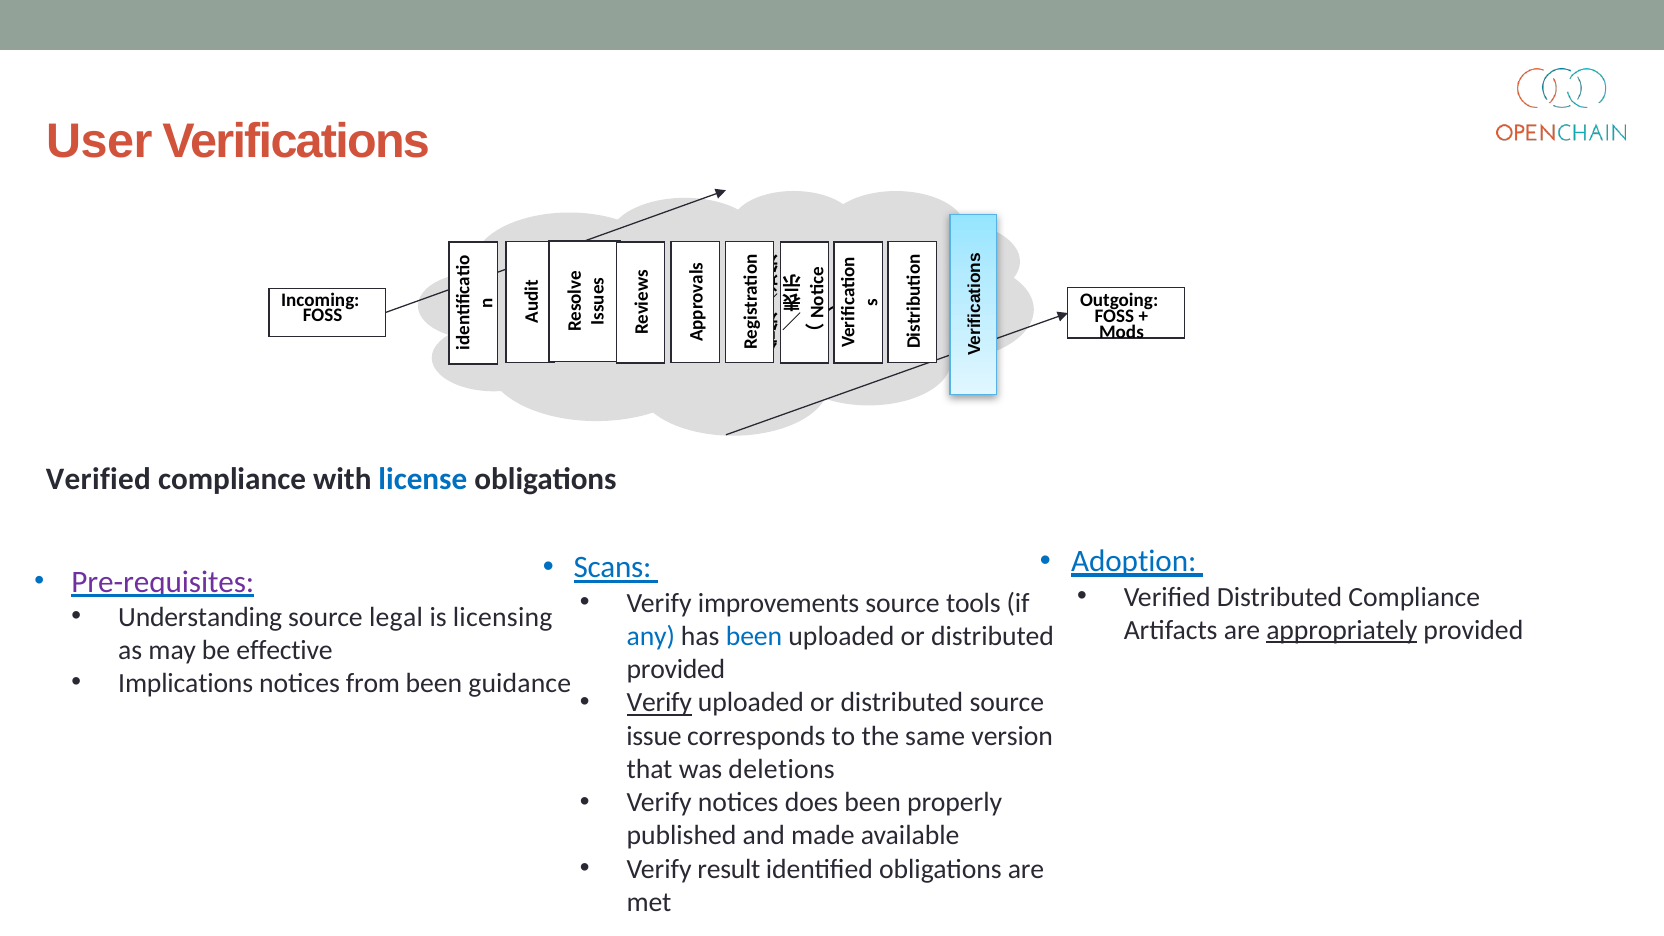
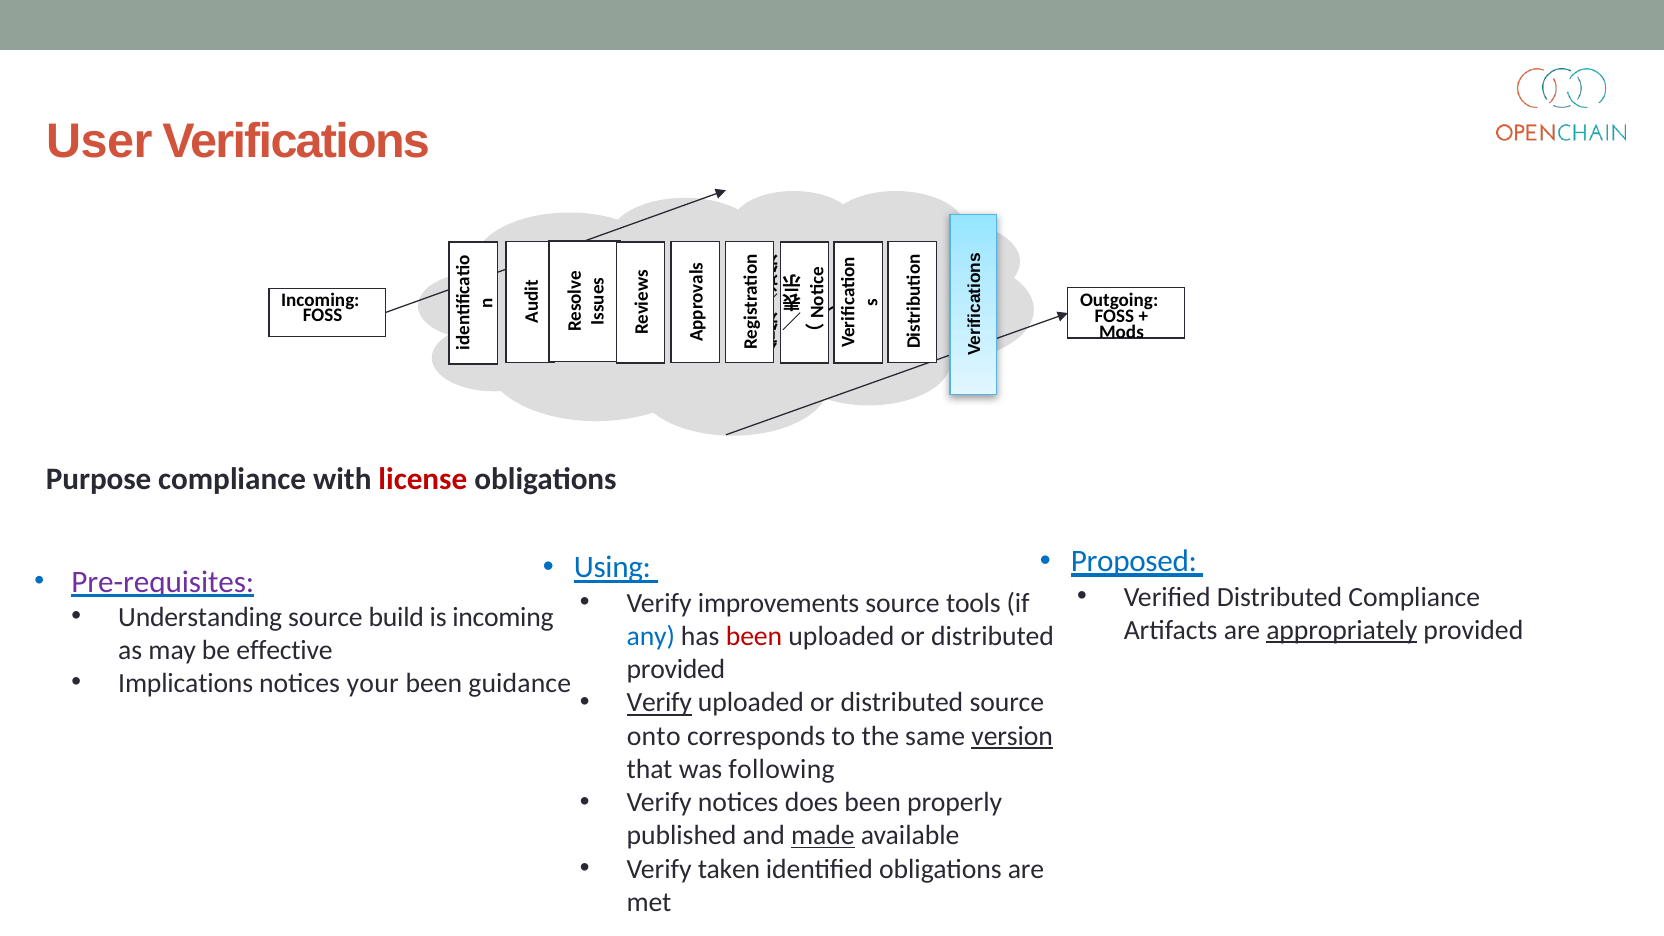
Verified at (98, 480): Verified -> Purpose
license colour: blue -> red
Adoption: Adoption -> Proposed
Scans: Scans -> Using
legal: legal -> build
is licensing: licensing -> incoming
been at (754, 636) colour: blue -> red
from: from -> your
issue: issue -> onto
version underline: none -> present
deletions: deletions -> following
made underline: none -> present
result: result -> taken
